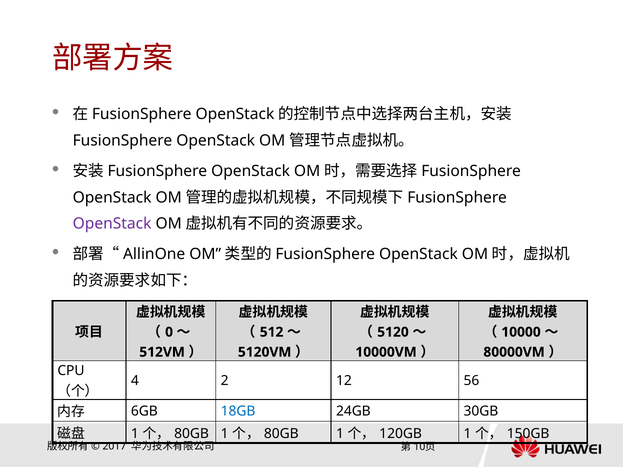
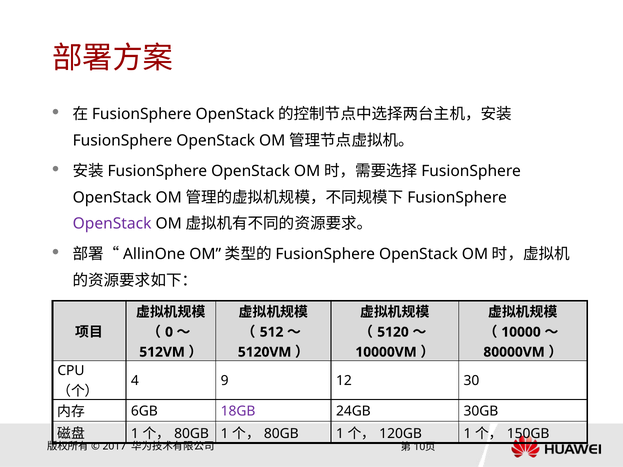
2: 2 -> 9
56: 56 -> 30
18GB colour: blue -> purple
